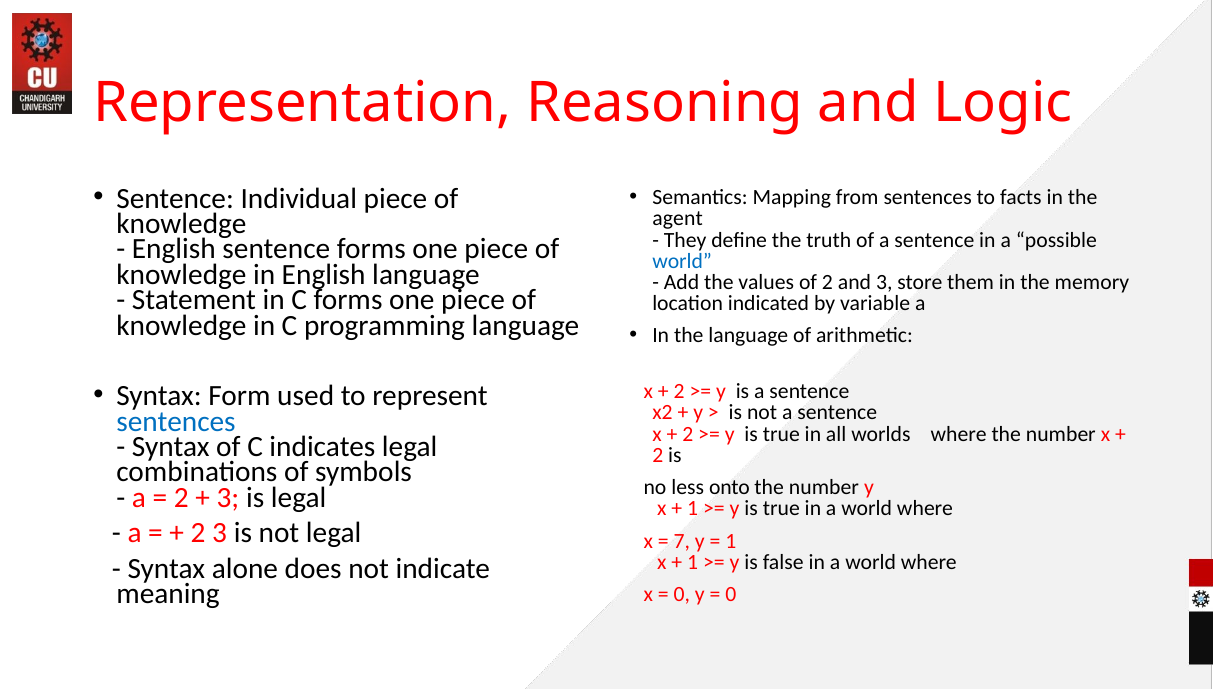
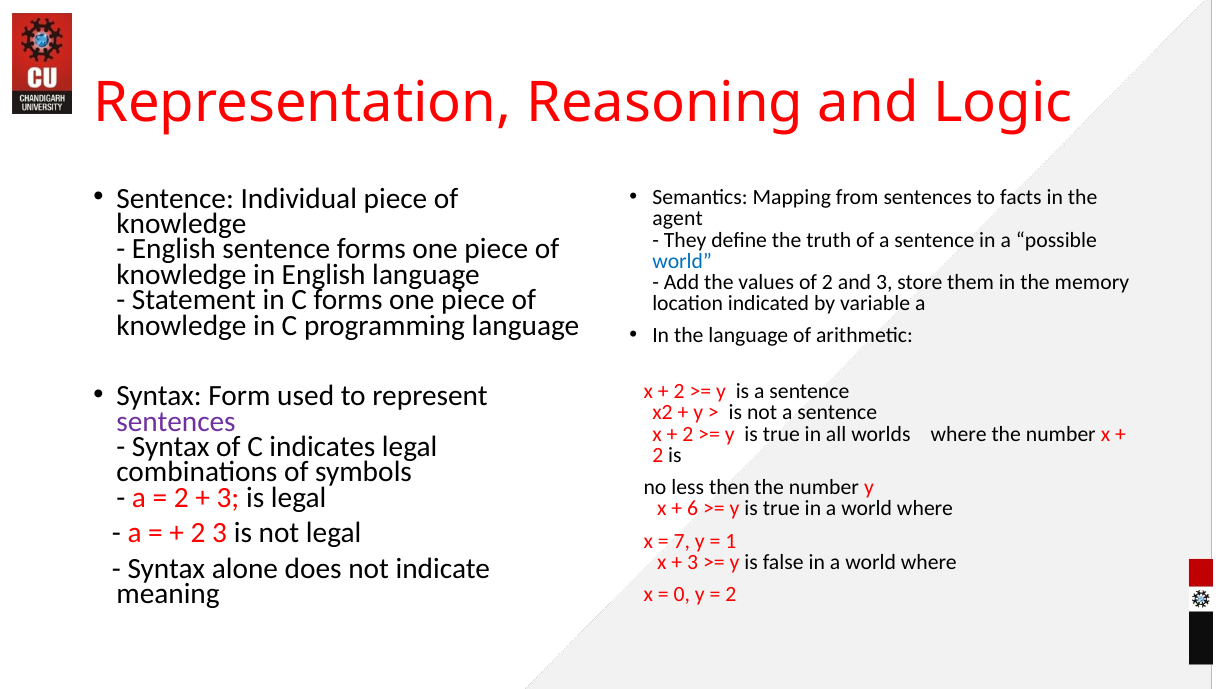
sentences at (176, 421) colour: blue -> purple
onto: onto -> then
1 at (693, 509): 1 -> 6
1 at (693, 562): 1 -> 3
0 at (731, 595): 0 -> 2
